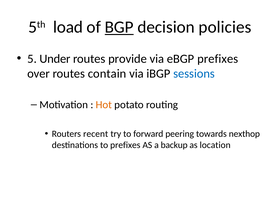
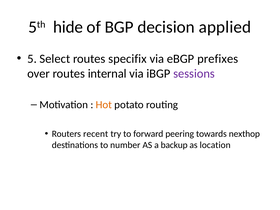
load: load -> hide
BGP underline: present -> none
policies: policies -> applied
Under: Under -> Select
provide: provide -> specifix
contain: contain -> internal
sessions colour: blue -> purple
to prefixes: prefixes -> number
